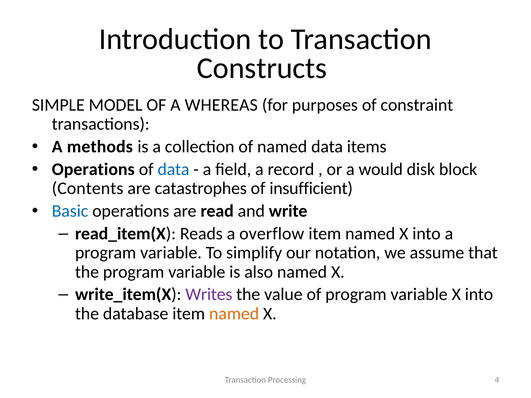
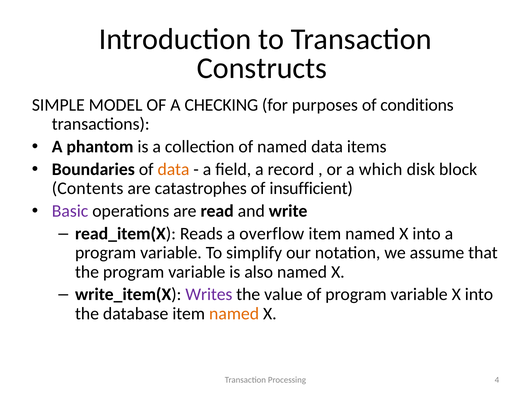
WHEREAS: WHEREAS -> CHECKING
constraint: constraint -> conditions
methods: methods -> phantom
Operations at (93, 169): Operations -> Boundaries
data at (174, 169) colour: blue -> orange
would: would -> which
Basic colour: blue -> purple
